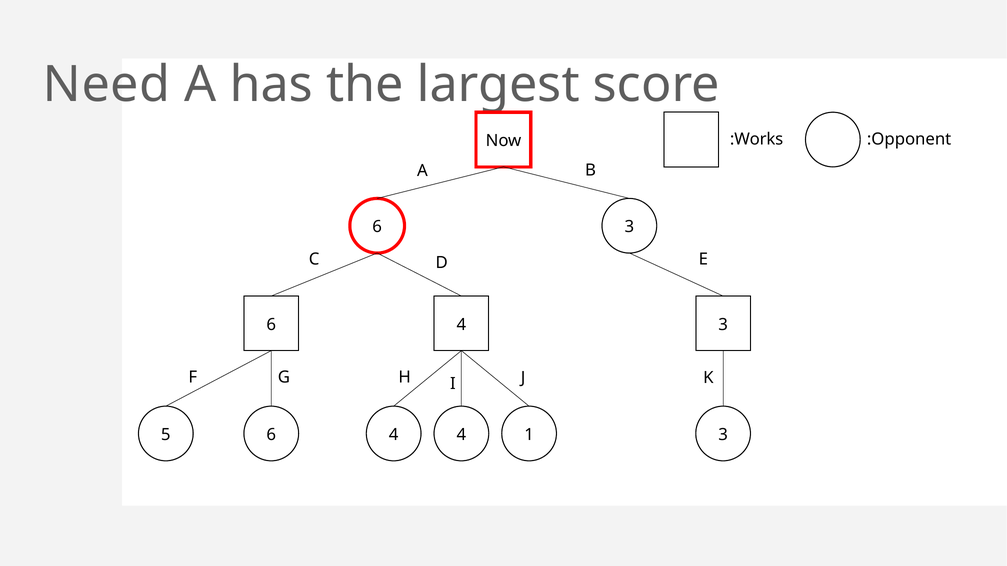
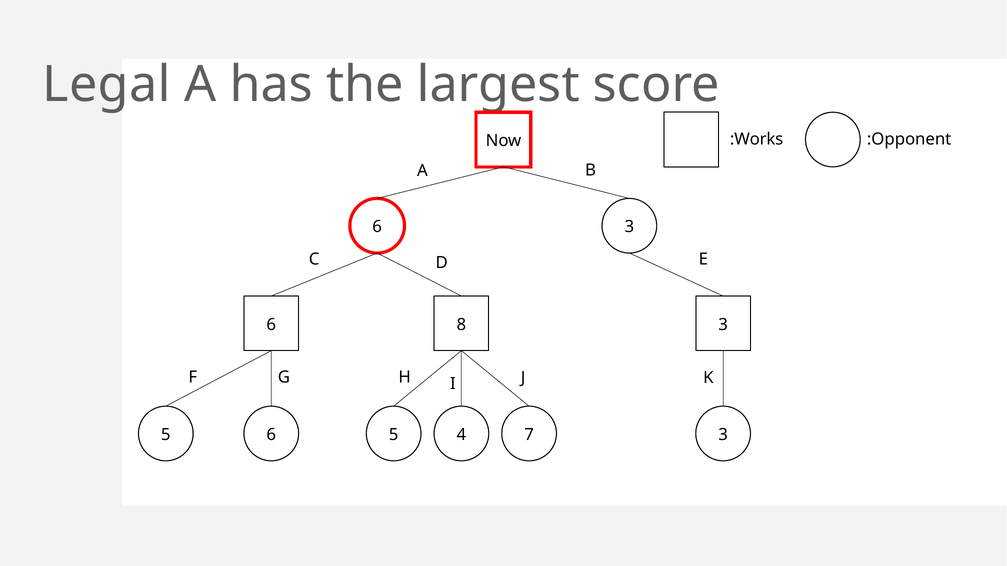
Need: Need -> Legal
6 4: 4 -> 8
5 4: 4 -> 5
1: 1 -> 7
